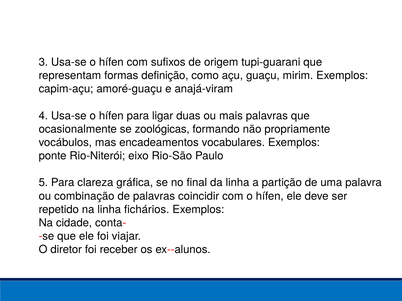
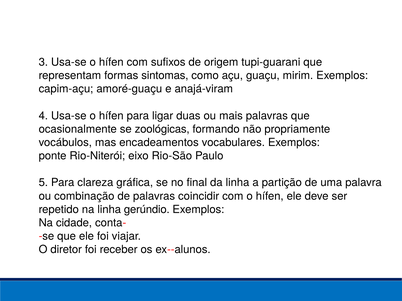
definição: definição -> sintomas
fichários: fichários -> gerúndio
